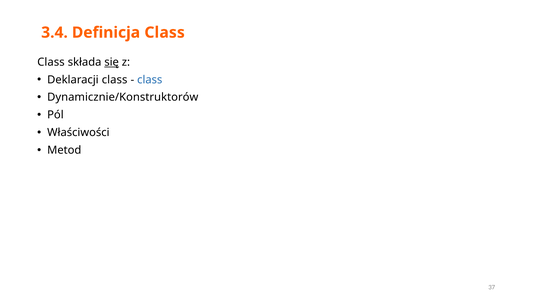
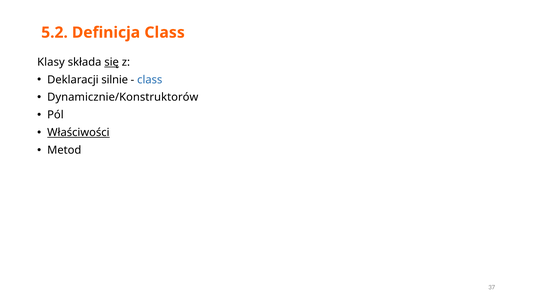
3.4: 3.4 -> 5.2
Class at (51, 62): Class -> Klasy
Deklaracji class: class -> silnie
Właściwości underline: none -> present
